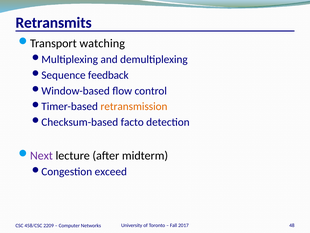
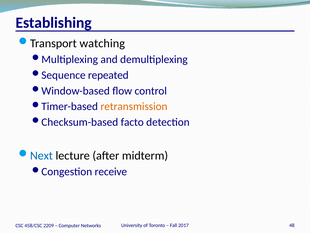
Retransmits: Retransmits -> Establishing
feedback: feedback -> repeated
Next colour: purple -> blue
exceed: exceed -> receive
